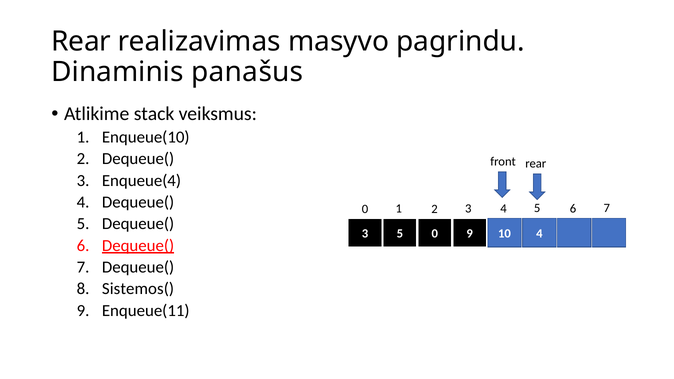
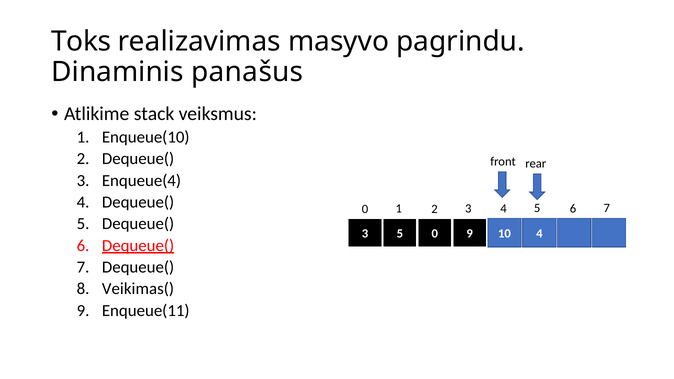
Rear at (81, 41): Rear -> Toks
Sistemos(: Sistemos( -> Veikimas(
